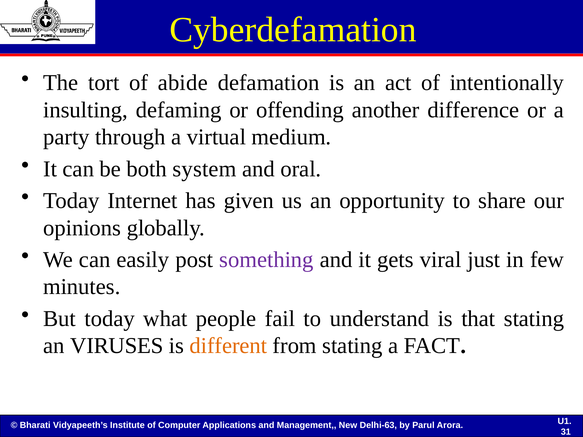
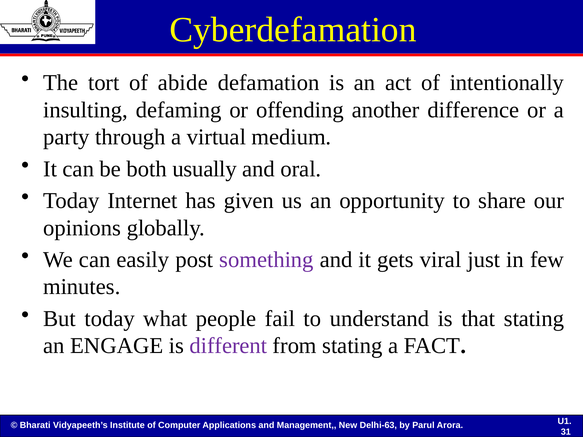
system: system -> usually
VIRUSES: VIRUSES -> ENGAGE
different colour: orange -> purple
